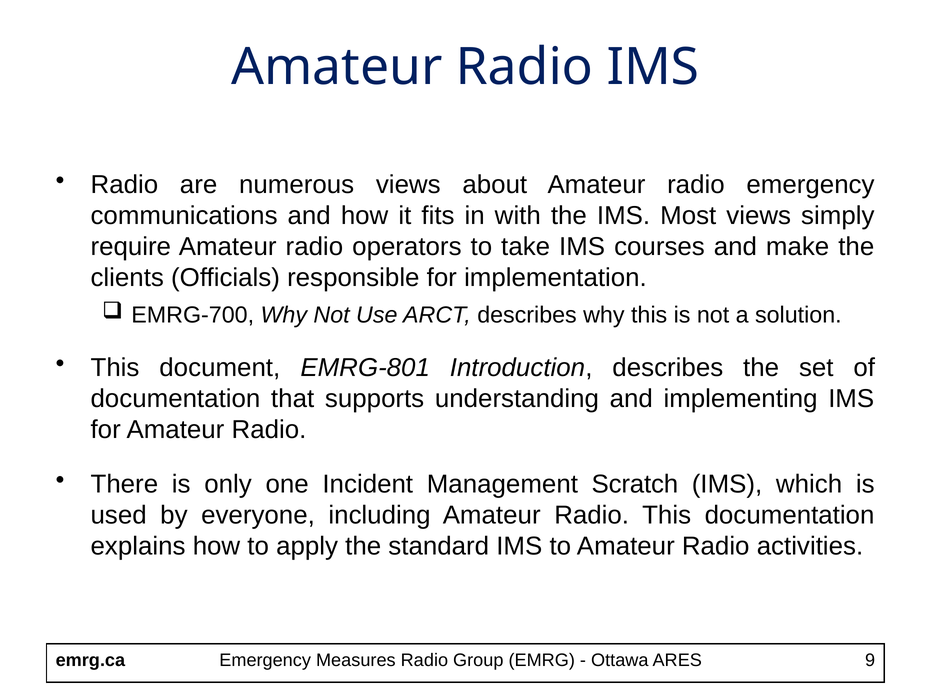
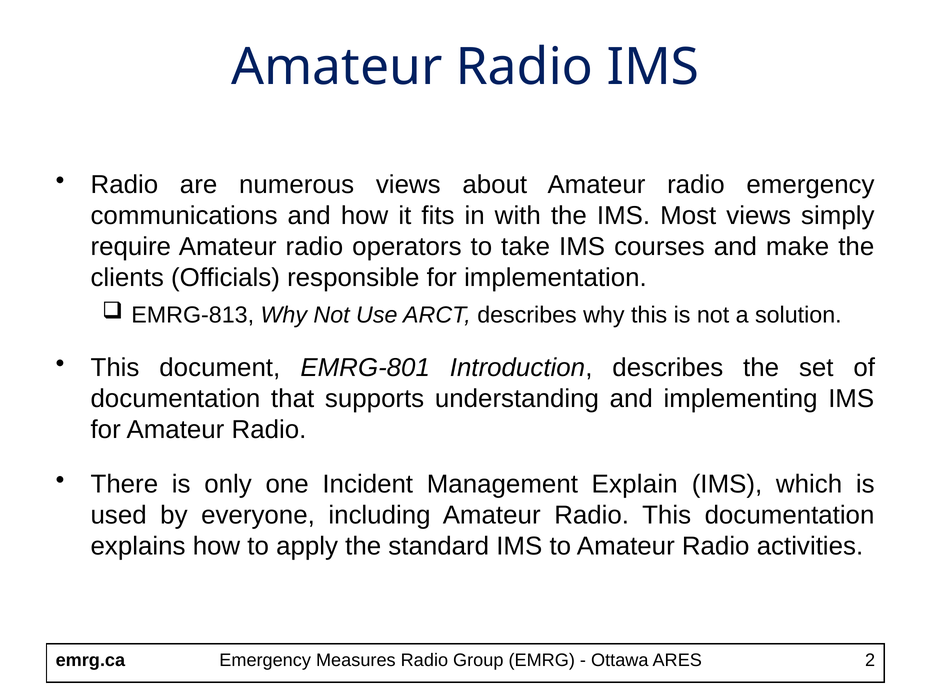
EMRG-700: EMRG-700 -> EMRG-813
Scratch: Scratch -> Explain
9: 9 -> 2
